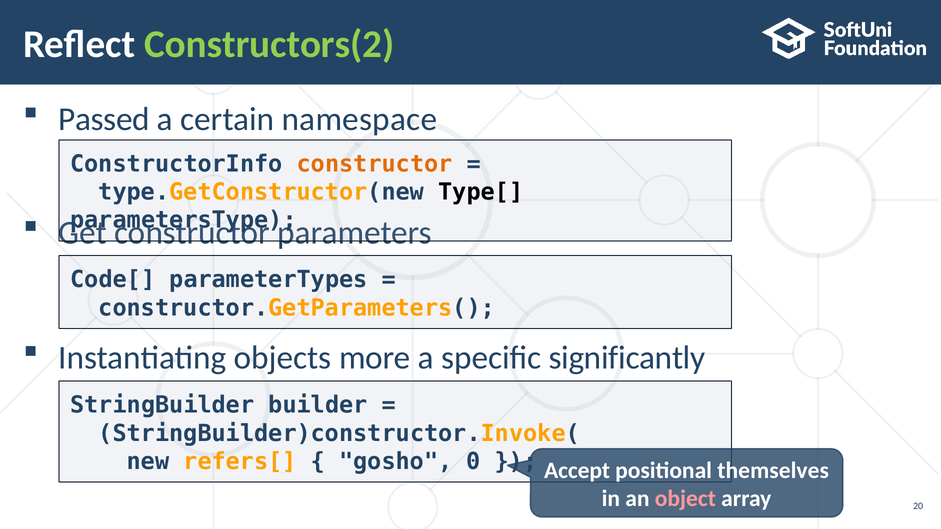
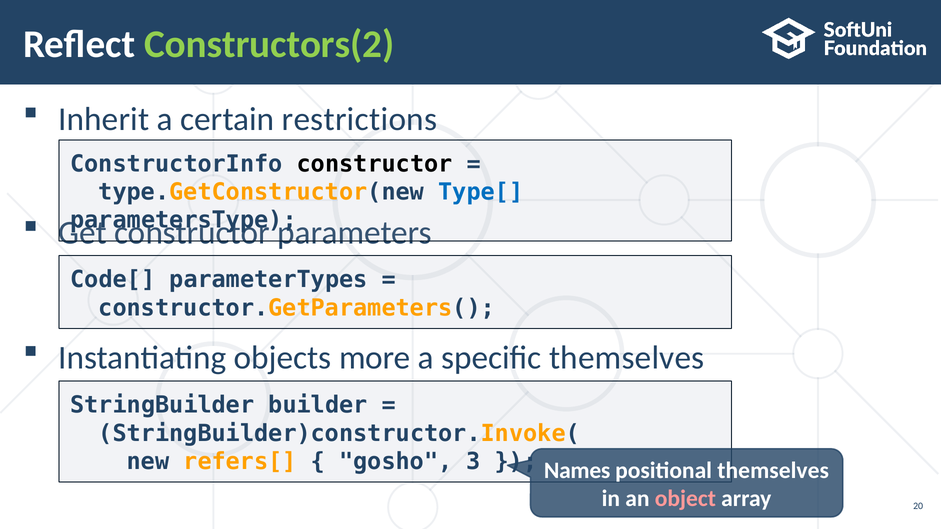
Passed: Passed -> Inherit
namespace: namespace -> restrictions
constructor at (375, 164) colour: orange -> black
Type[ colour: black -> blue
specific significantly: significantly -> themselves
0: 0 -> 3
Accept: Accept -> Names
